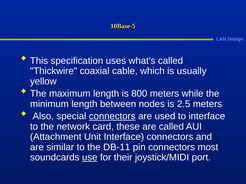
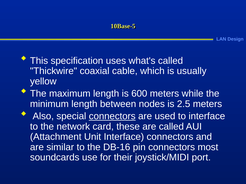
800: 800 -> 600
DB-11: DB-11 -> DB-16
use underline: present -> none
